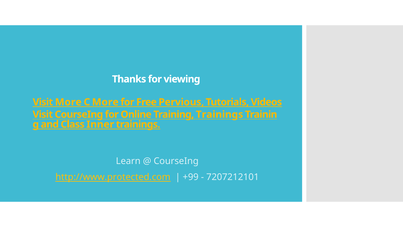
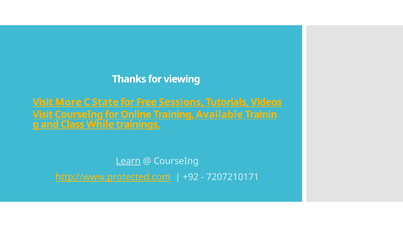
C More: More -> State
Pervious: Pervious -> Sessions
Training Trainings: Trainings -> Available
Inner: Inner -> While
Learn underline: none -> present
+99: +99 -> +92
7207212101: 7207212101 -> 7207210171
